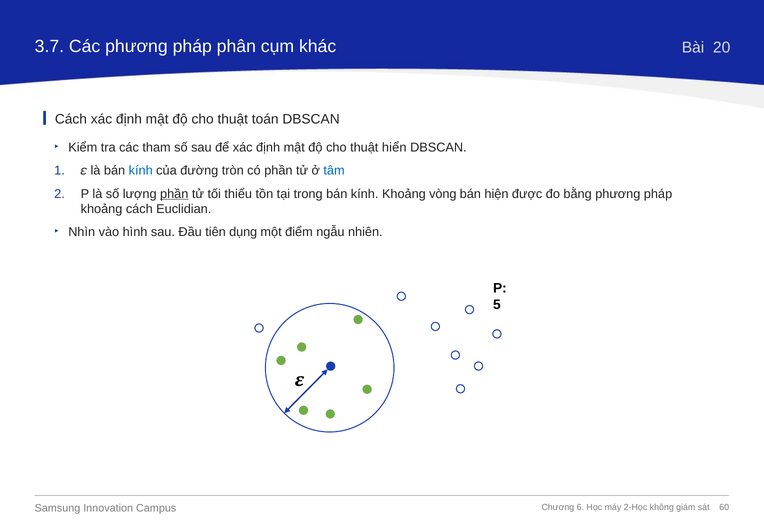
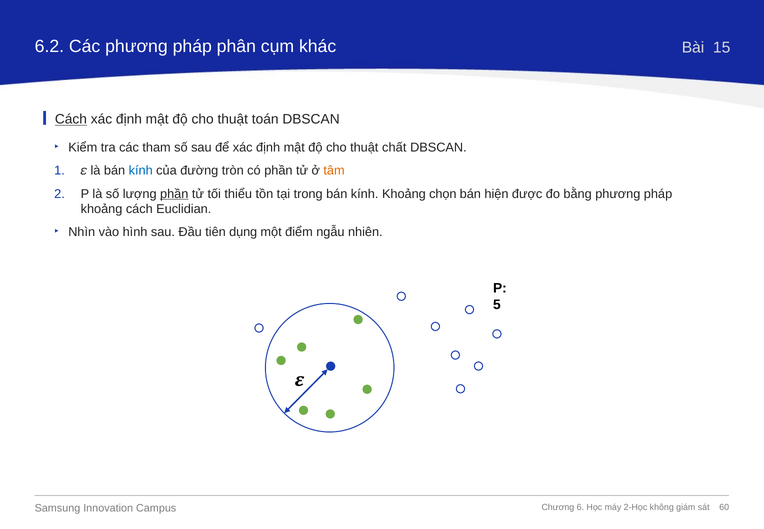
3.7: 3.7 -> 6.2
20: 20 -> 15
Cách at (71, 119) underline: none -> present
hiển: hiển -> chất
tâm colour: blue -> orange
vòng: vòng -> chọn
